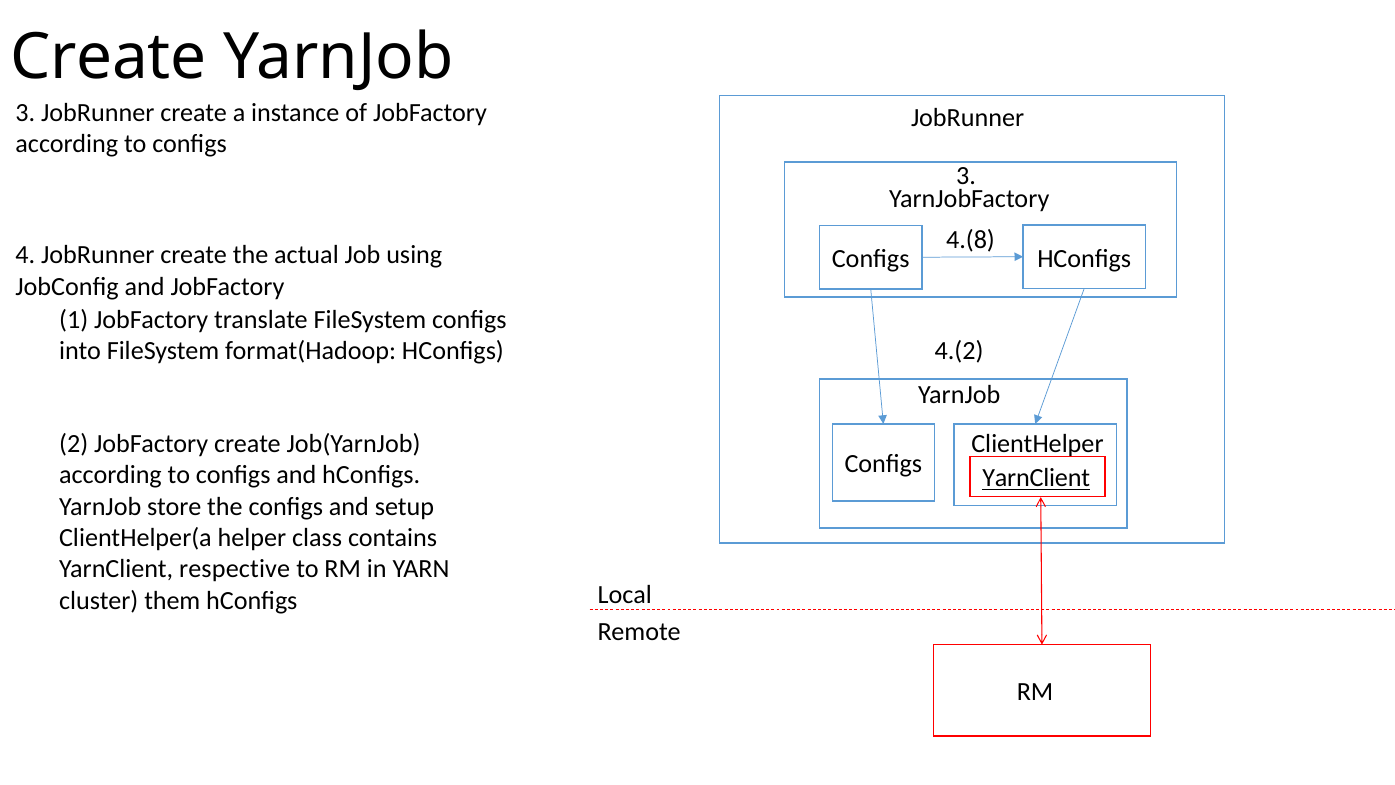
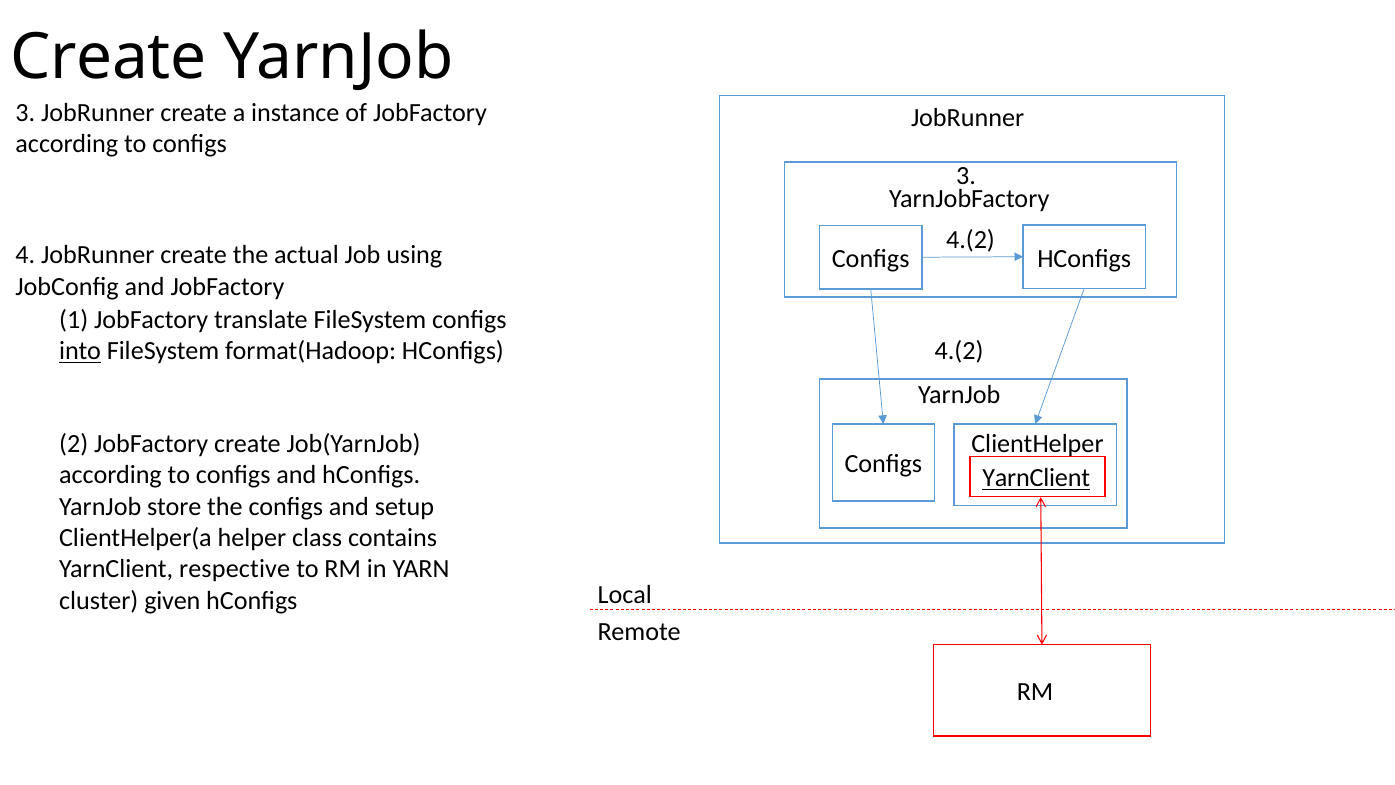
4.(8 at (970, 240): 4.(8 -> 4.(2
into underline: none -> present
them: them -> given
